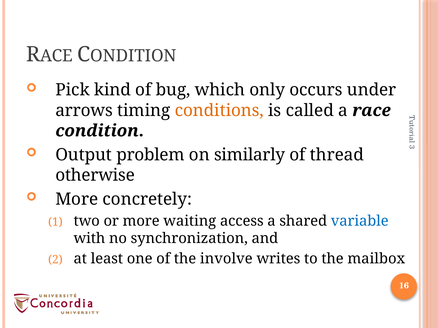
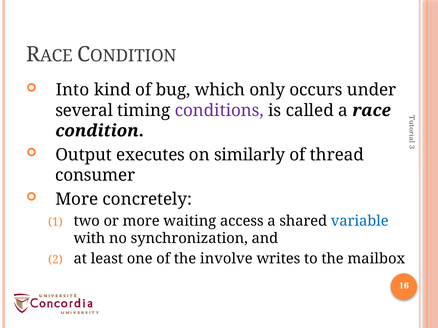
Pick: Pick -> Into
arrows: arrows -> several
conditions colour: orange -> purple
problem: problem -> executes
otherwise: otherwise -> consumer
